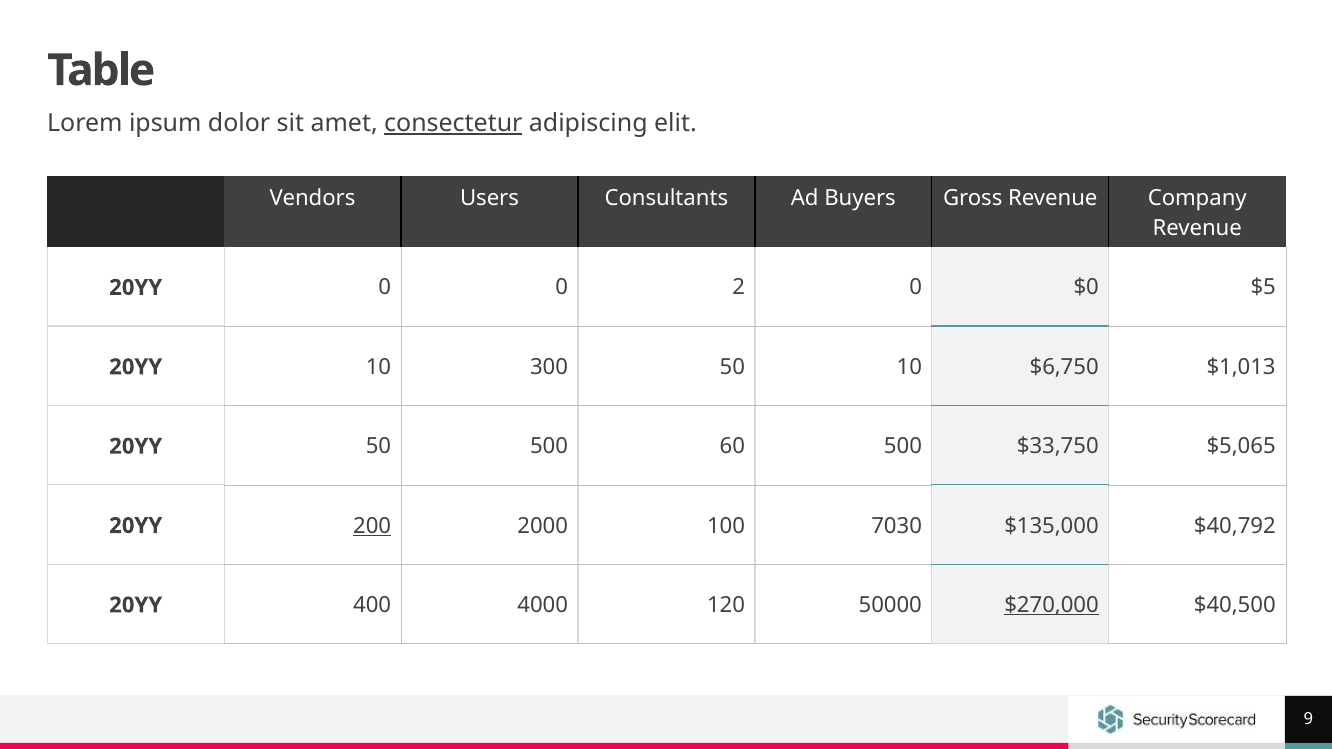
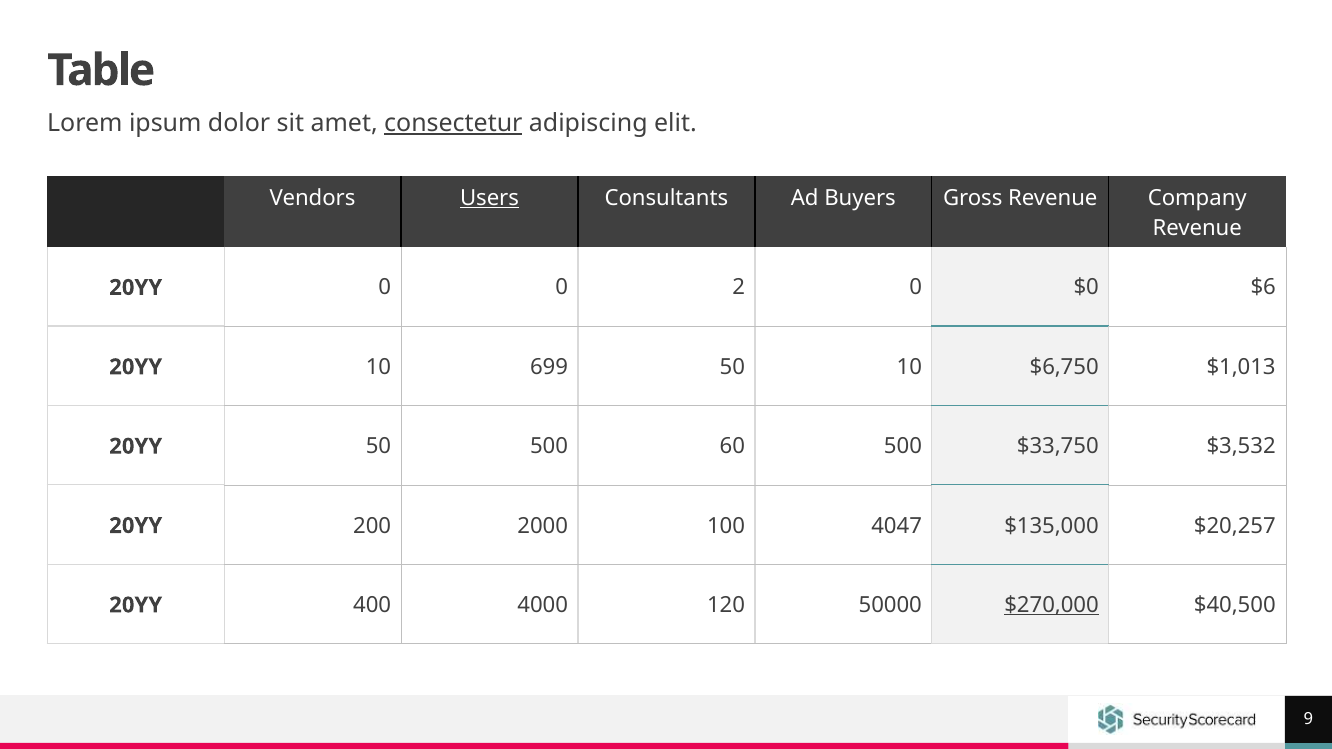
Users underline: none -> present
$5: $5 -> $6
300: 300 -> 699
$5,065: $5,065 -> $3,532
200 underline: present -> none
7030: 7030 -> 4047
$40,792: $40,792 -> $20,257
